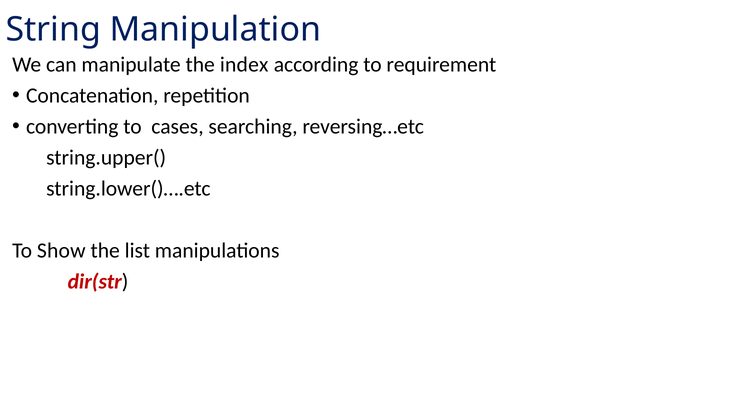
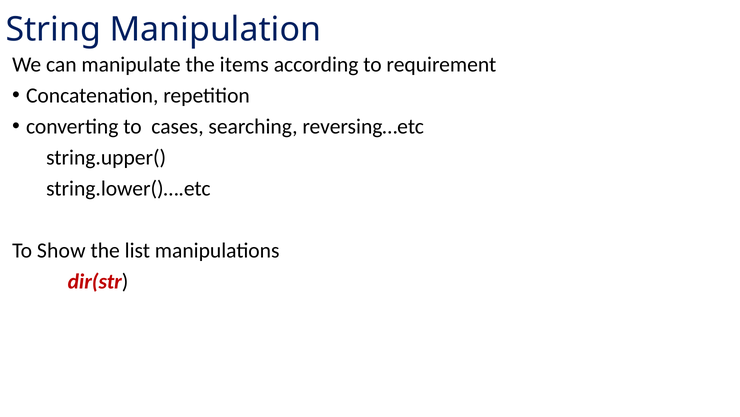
index: index -> items
